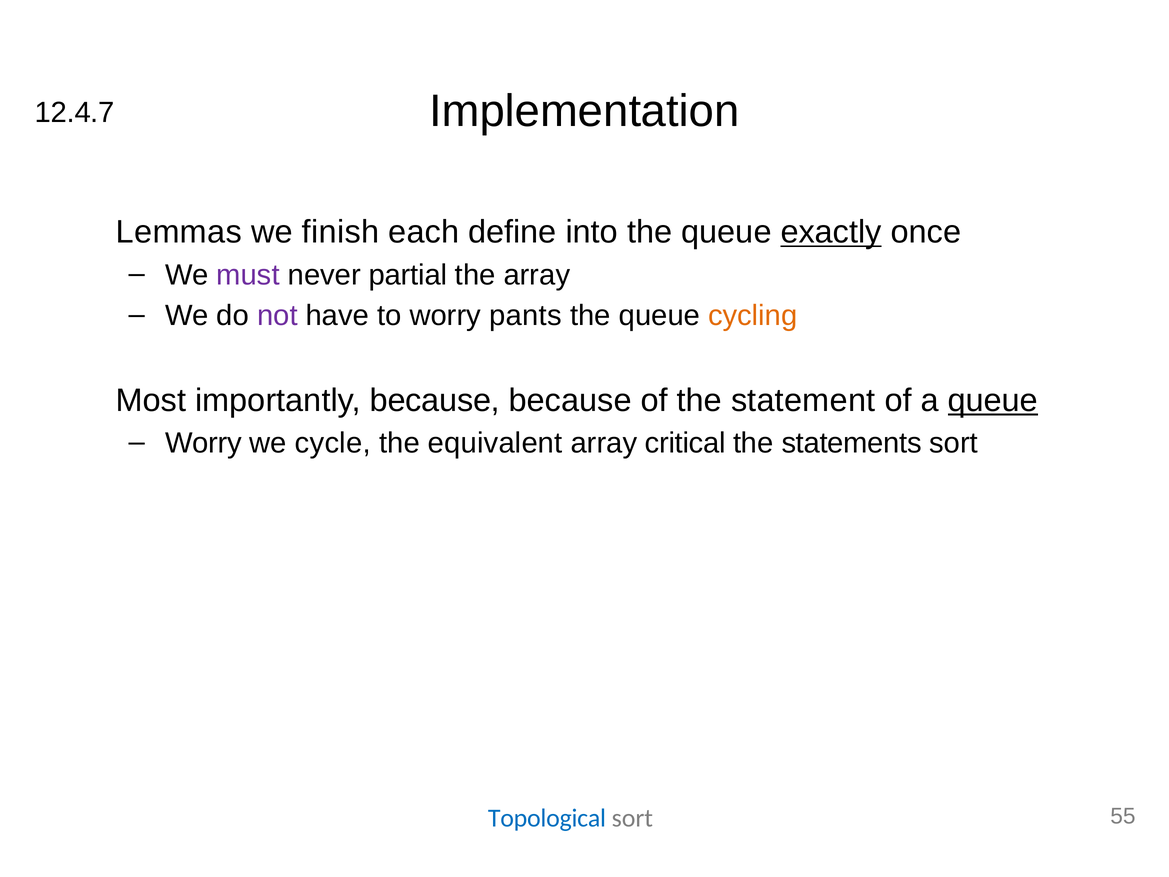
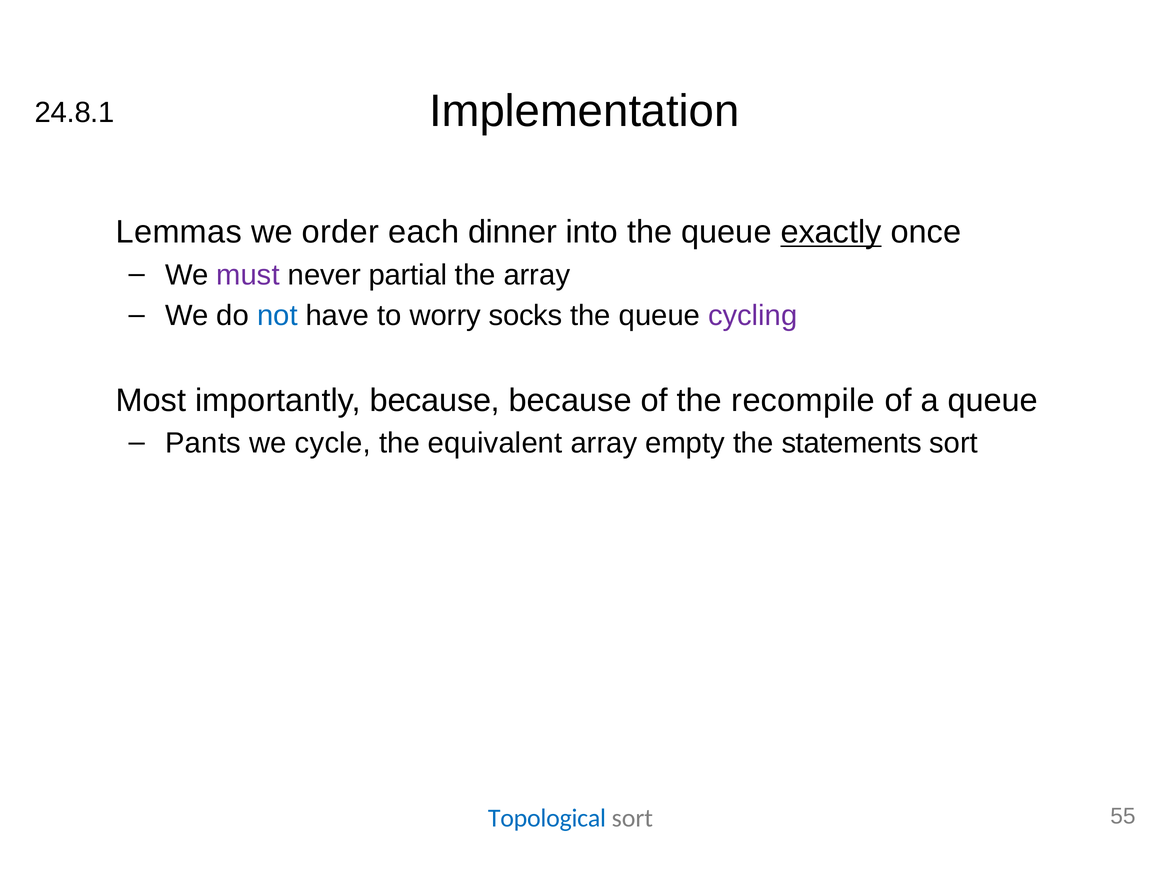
12.4.7: 12.4.7 -> 24.8.1
finish: finish -> order
define: define -> dinner
not colour: purple -> blue
pants: pants -> socks
cycling colour: orange -> purple
statement: statement -> recompile
queue at (993, 400) underline: present -> none
Worry at (203, 443): Worry -> Pants
critical: critical -> empty
